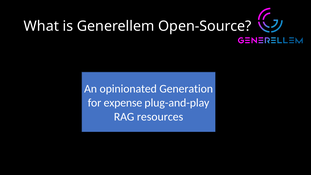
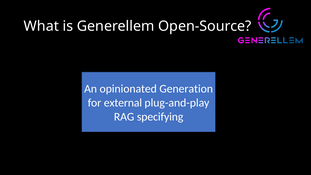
expense: expense -> external
resources: resources -> specifying
